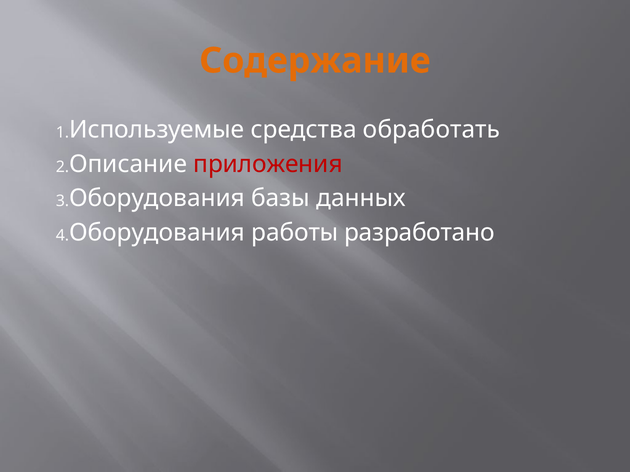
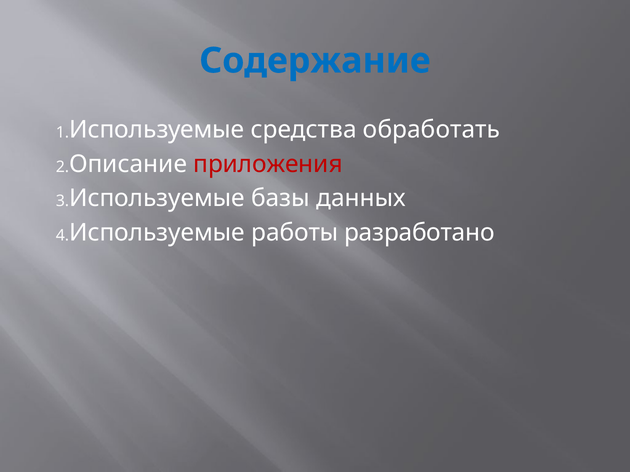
Содержание colour: orange -> blue
Оборудования at (157, 198): Оборудования -> Используемые
Оборудования at (157, 233): Оборудования -> Используемые
